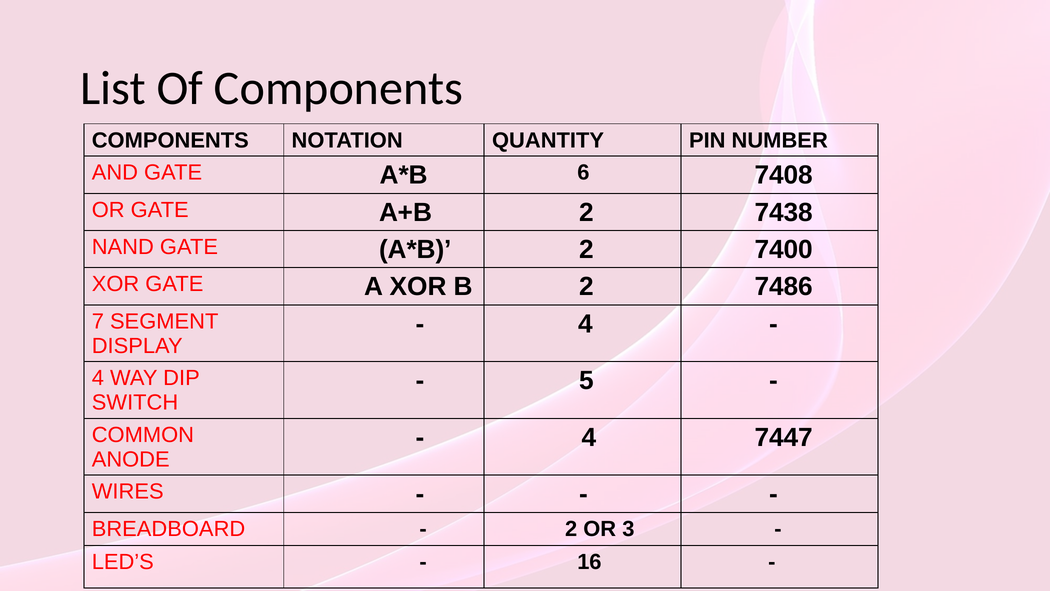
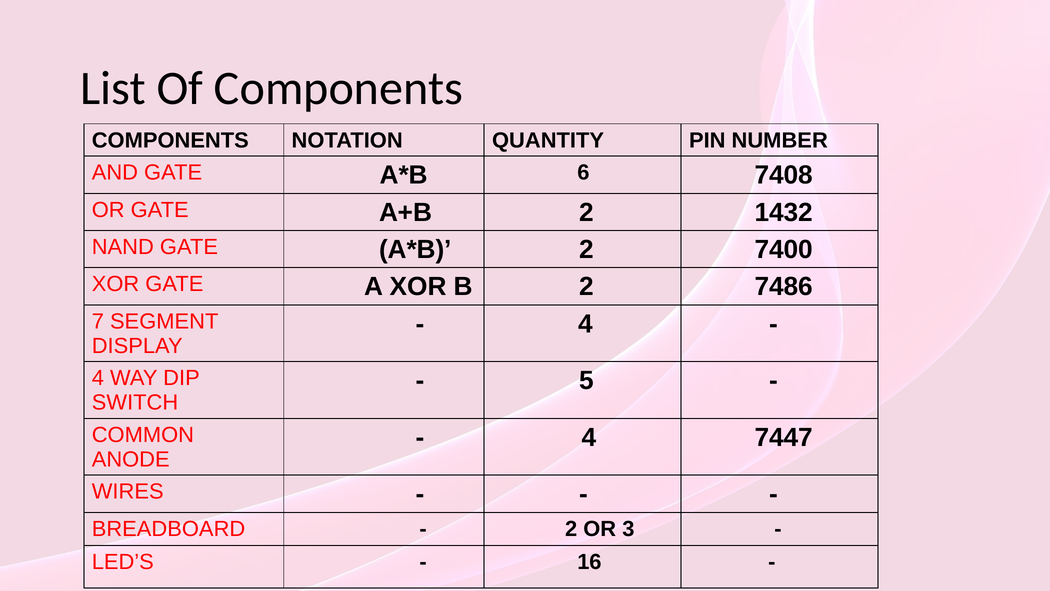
7438: 7438 -> 1432
